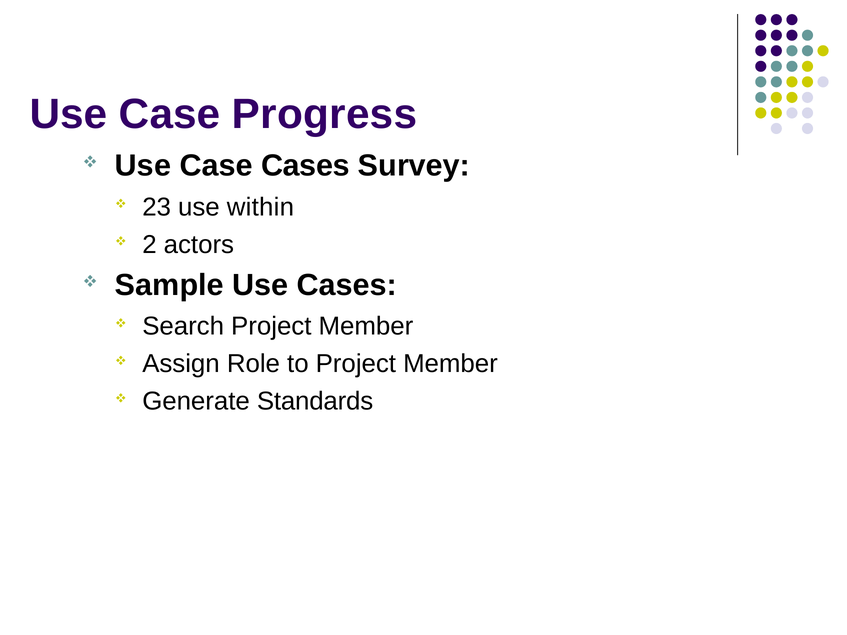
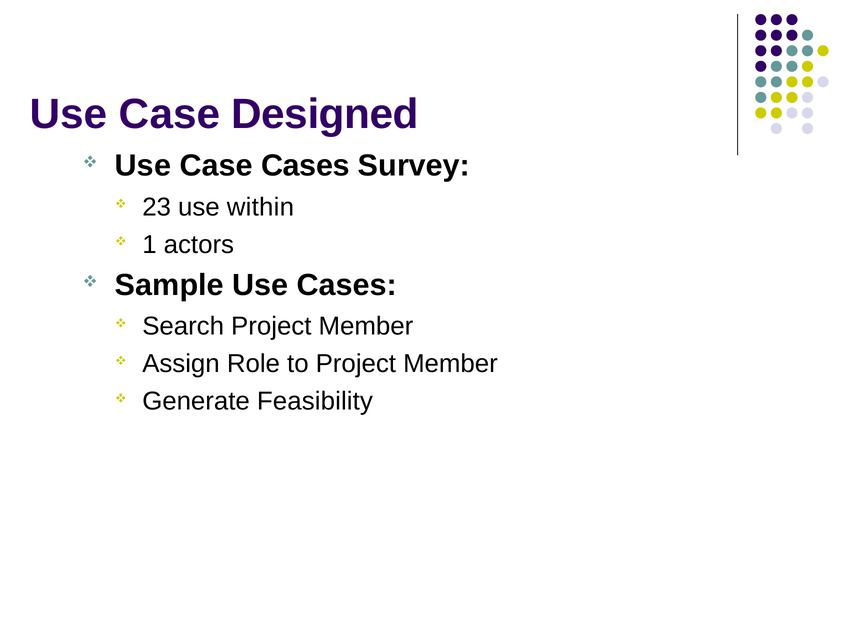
Progress: Progress -> Designed
2: 2 -> 1
Standards: Standards -> Feasibility
